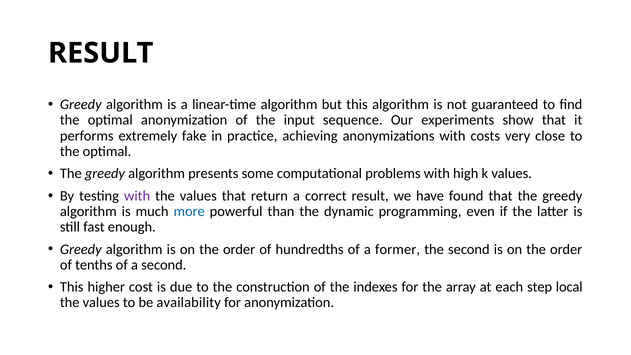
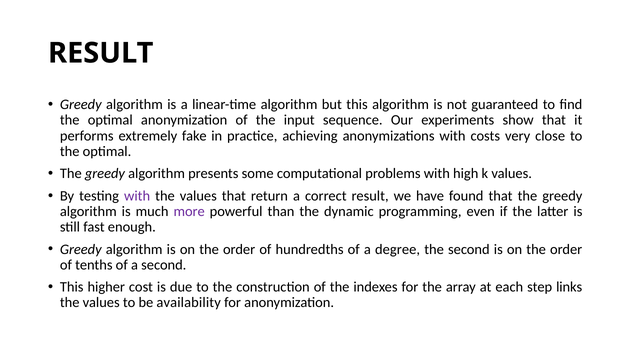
more colour: blue -> purple
former: former -> degree
local: local -> links
